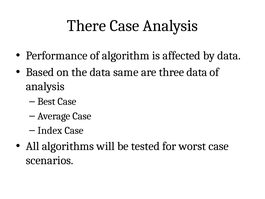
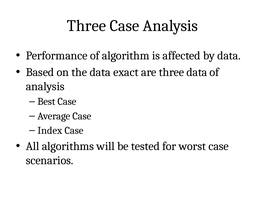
There at (86, 26): There -> Three
same: same -> exact
